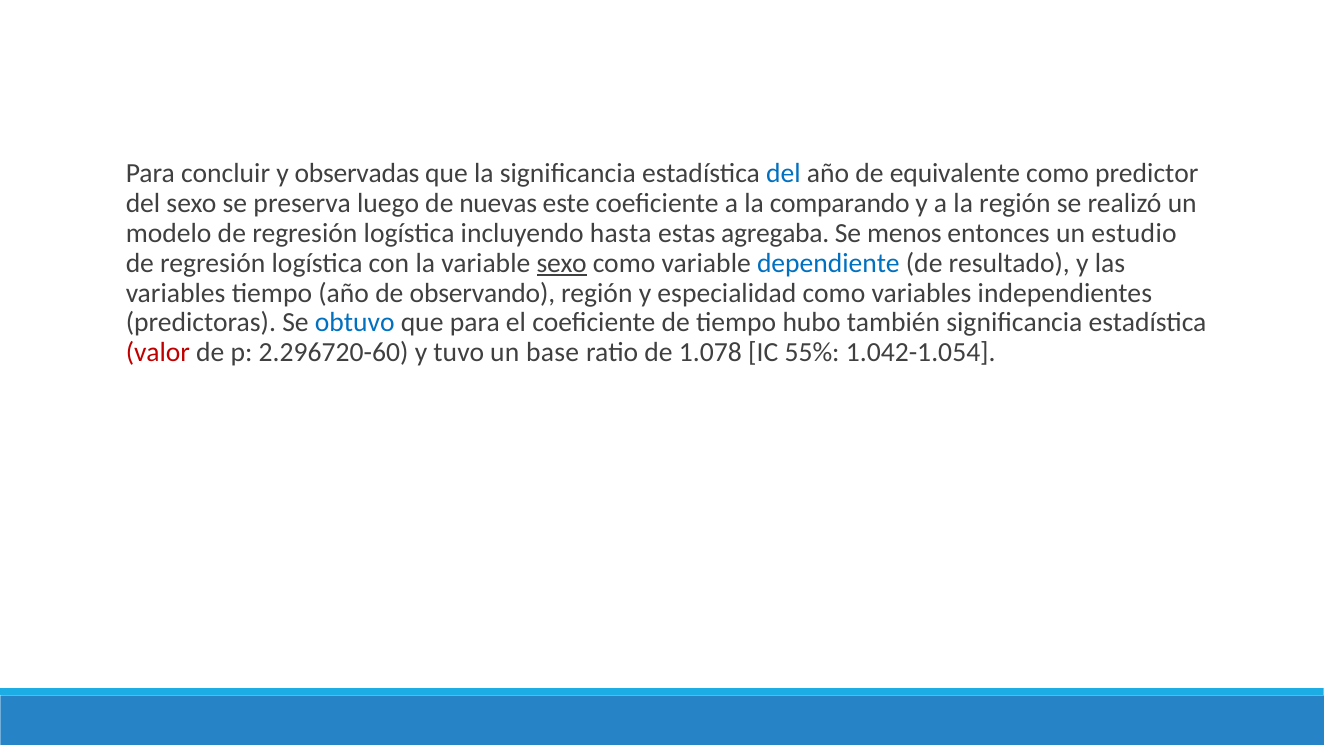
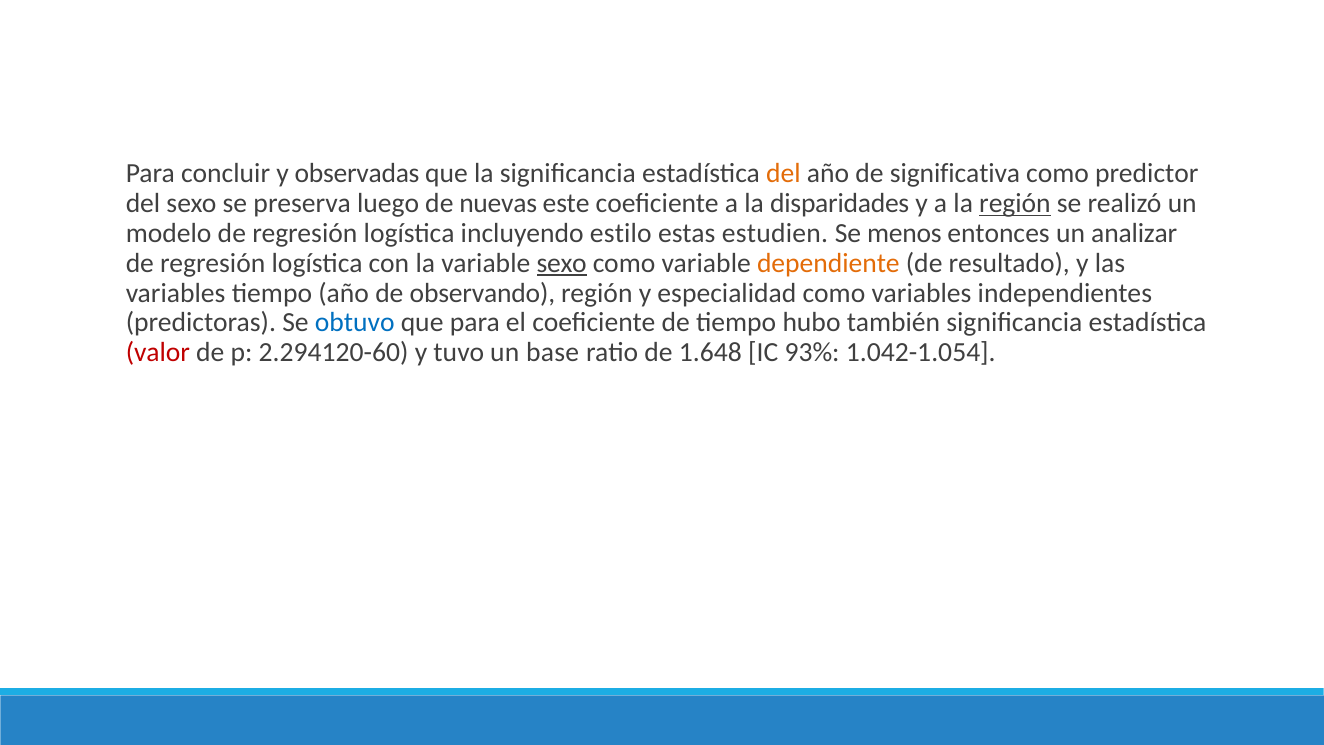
del at (783, 174) colour: blue -> orange
equivalente: equivalente -> significativa
comparando: comparando -> disparidades
región at (1015, 203) underline: none -> present
hasta: hasta -> estilo
agregaba: agregaba -> estudien
estudio: estudio -> analizar
dependiente colour: blue -> orange
2.296720-60: 2.296720-60 -> 2.294120-60
1.078: 1.078 -> 1.648
55%: 55% -> 93%
